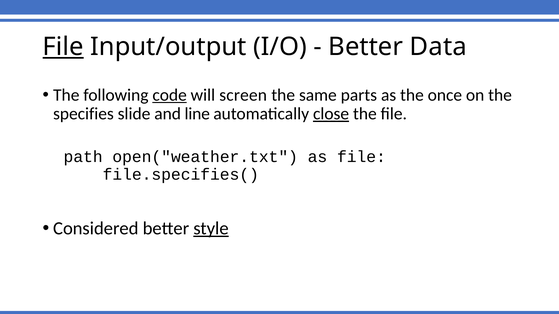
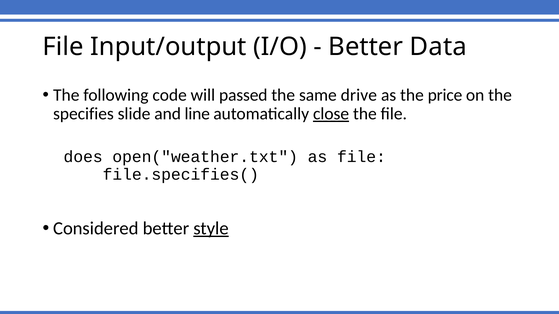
File at (63, 47) underline: present -> none
code underline: present -> none
screen: screen -> passed
parts: parts -> drive
once: once -> price
path: path -> does
